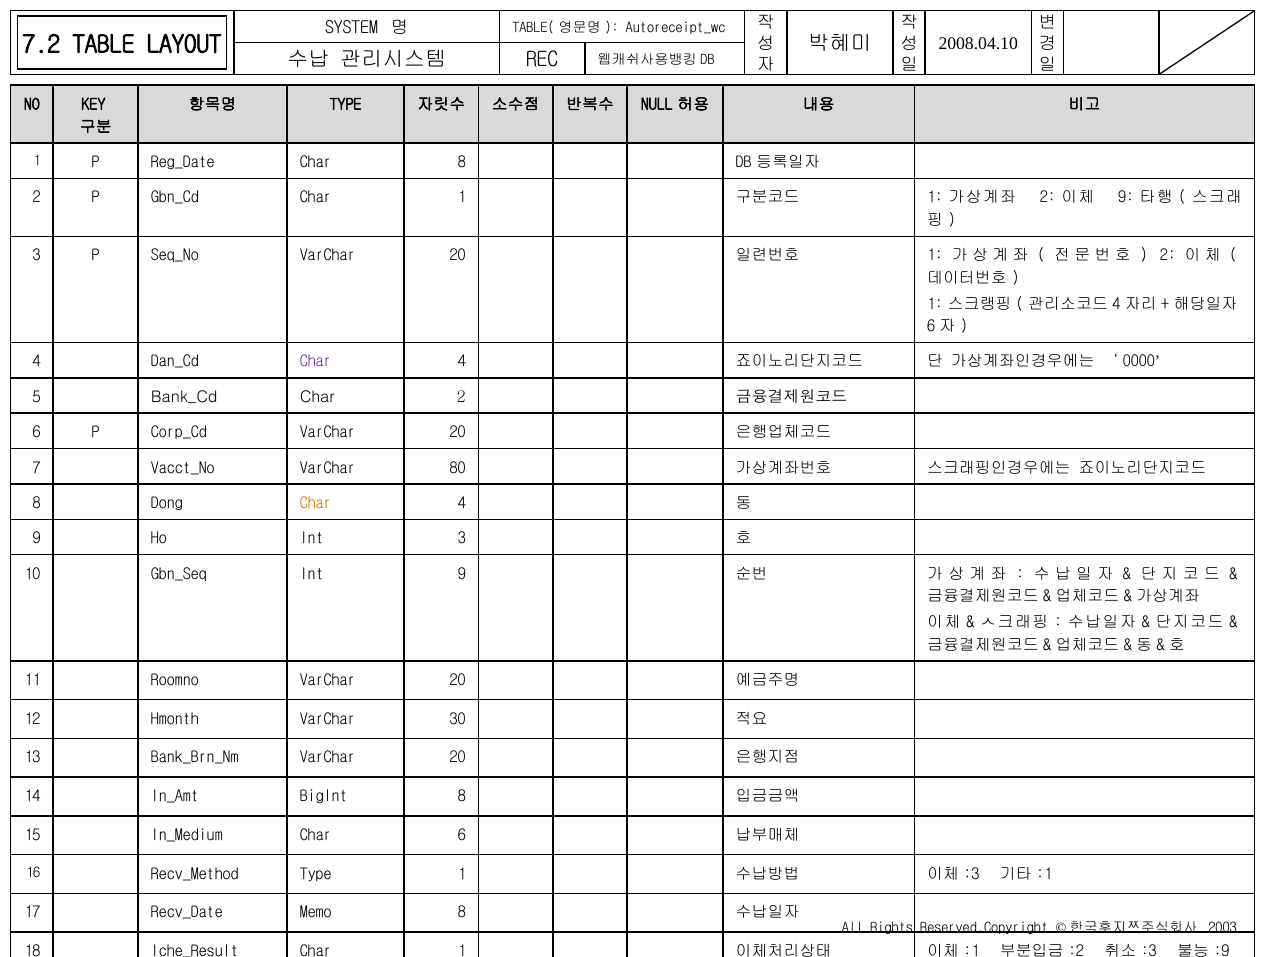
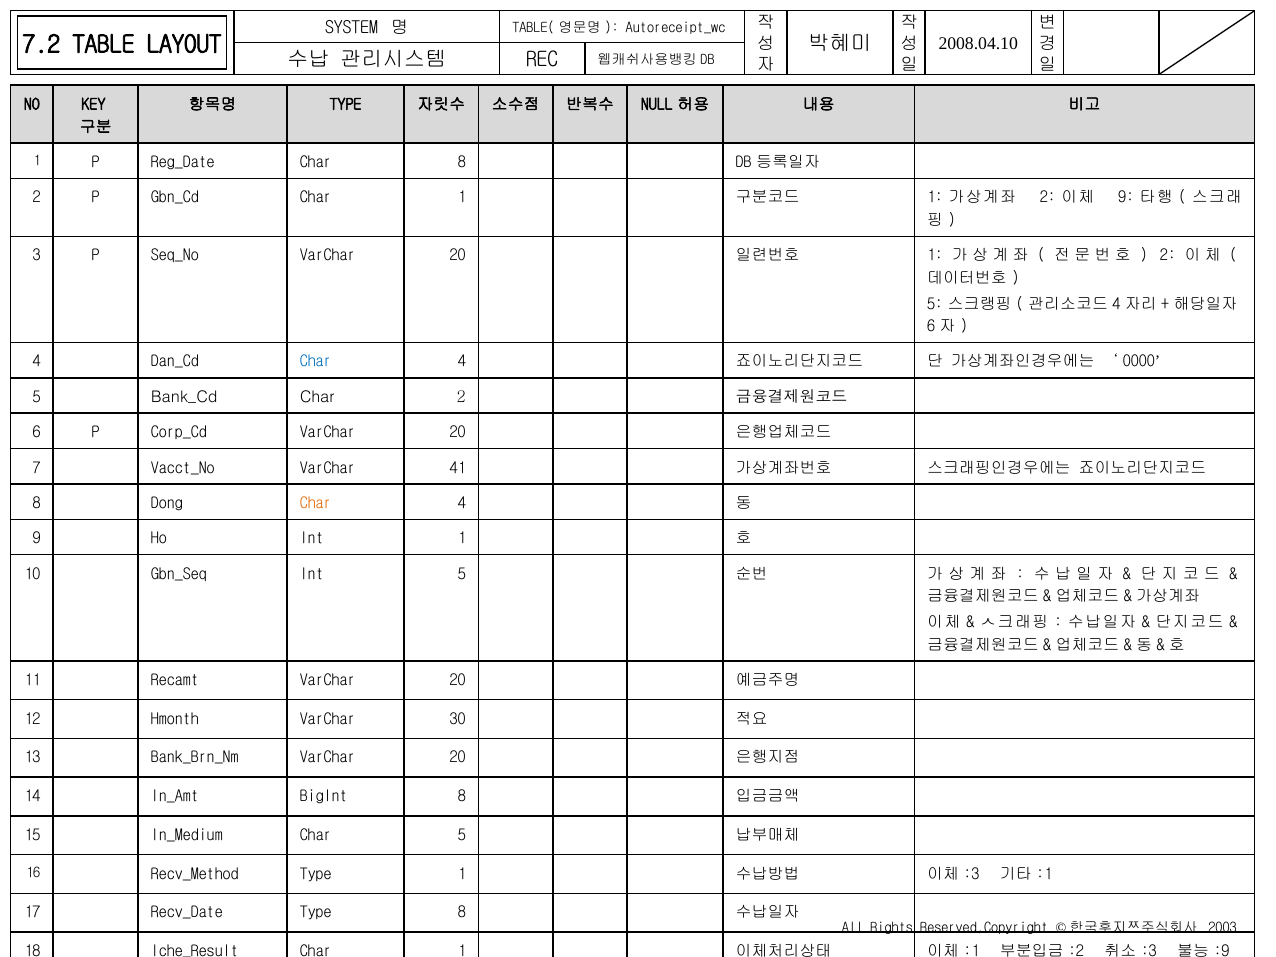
1 at (935, 304): 1 -> 5
Char at (316, 362) colour: purple -> blue
80: 80 -> 41
Int 3: 3 -> 1
Int 9: 9 -> 5
Roomno: Roomno -> Recamt
Char 6: 6 -> 5
Memo at (316, 913): Memo -> Type
